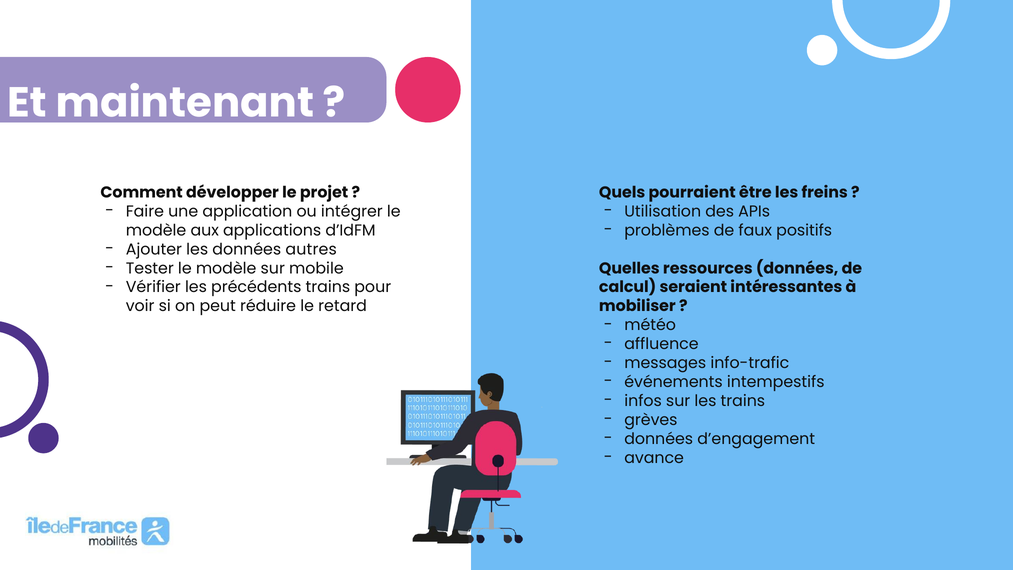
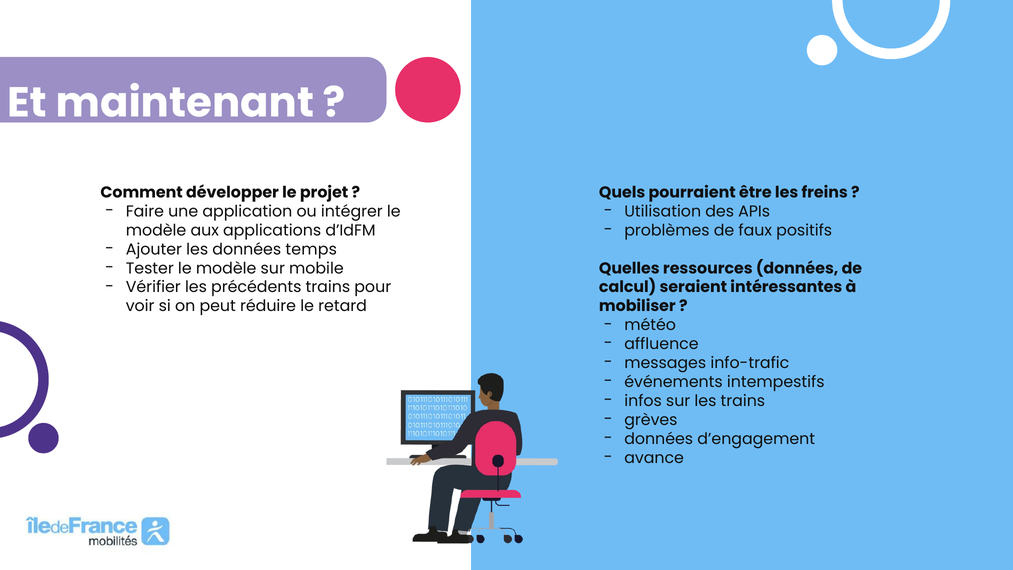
autres: autres -> temps
